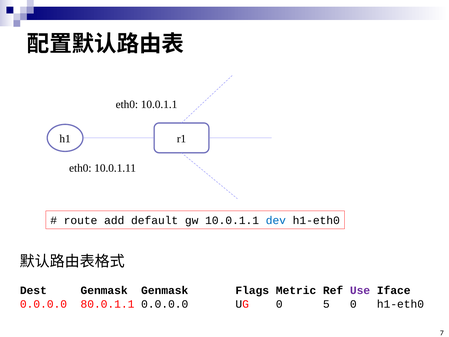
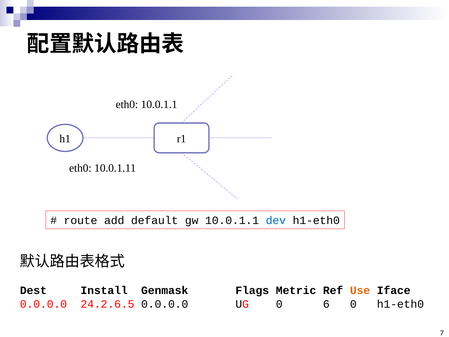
Dest Genmask: Genmask -> Install
Use colour: purple -> orange
80.0.1.1: 80.0.1.1 -> 24.2.6.5
5: 5 -> 6
